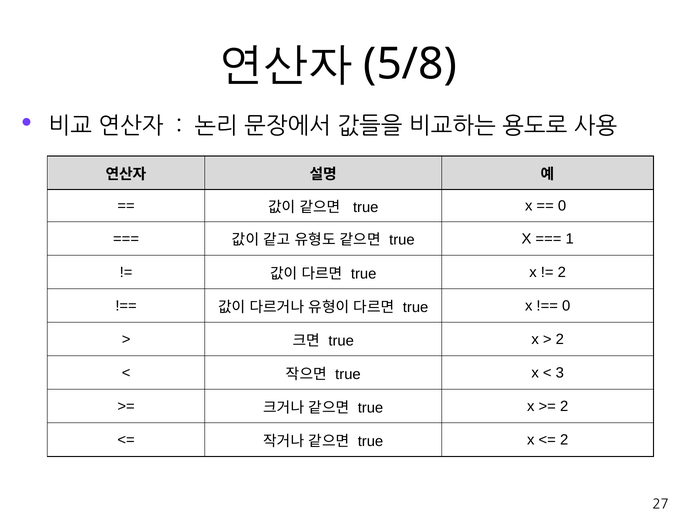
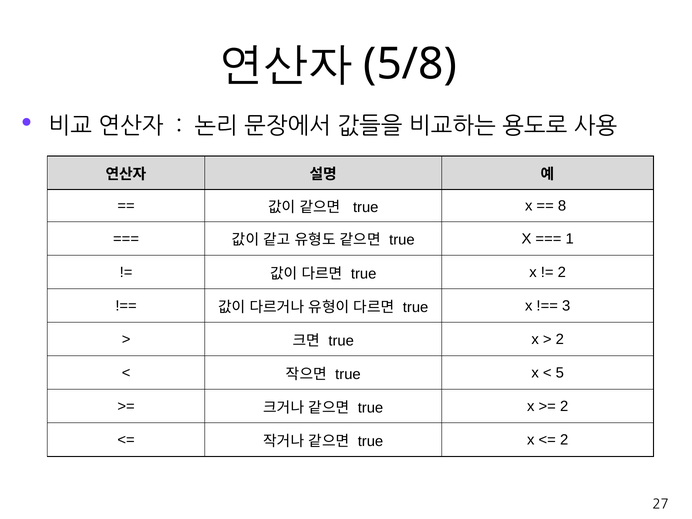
0 at (562, 206): 0 -> 8
0 at (566, 306): 0 -> 3
3: 3 -> 5
